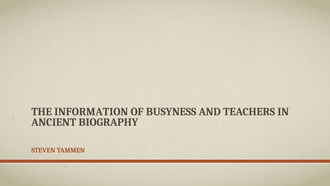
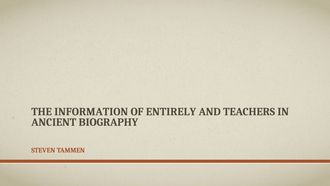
BUSYNESS: BUSYNESS -> ENTIRELY
